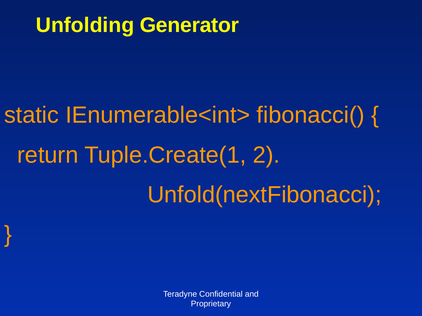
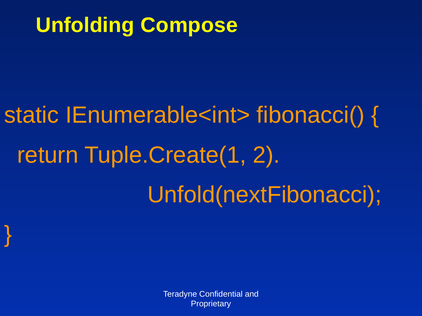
Generator: Generator -> Compose
